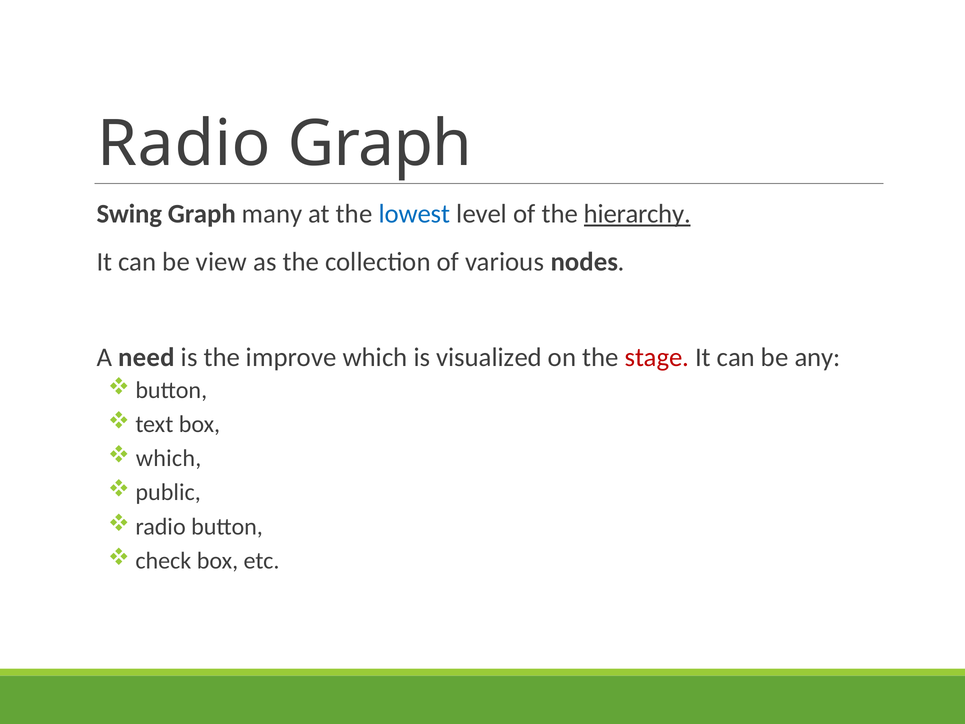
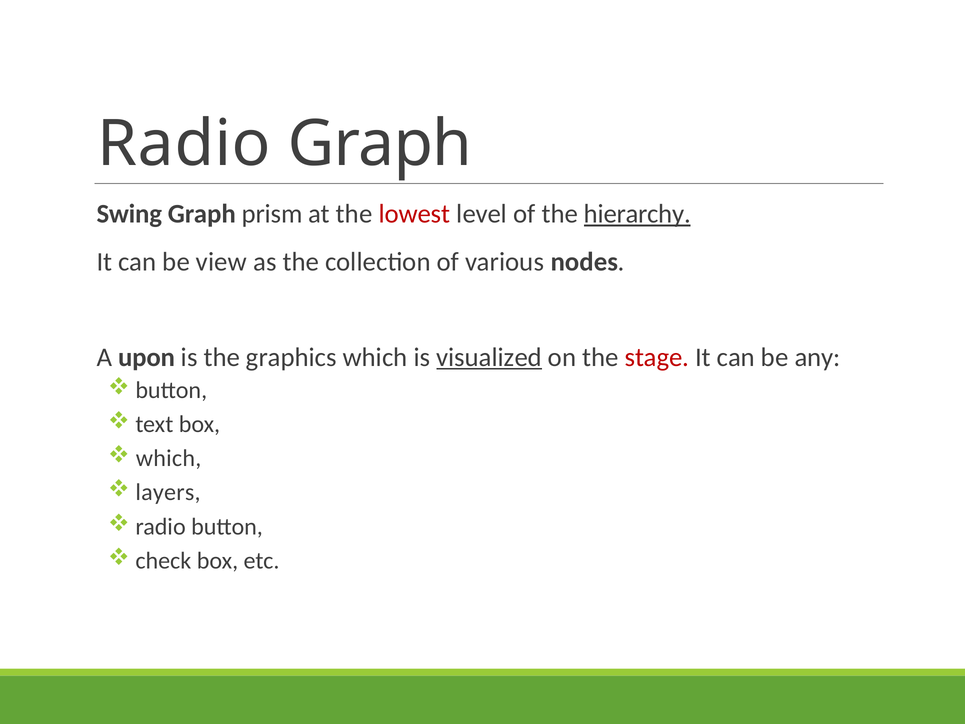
many: many -> prism
lowest colour: blue -> red
need: need -> upon
improve: improve -> graphics
visualized underline: none -> present
public: public -> layers
